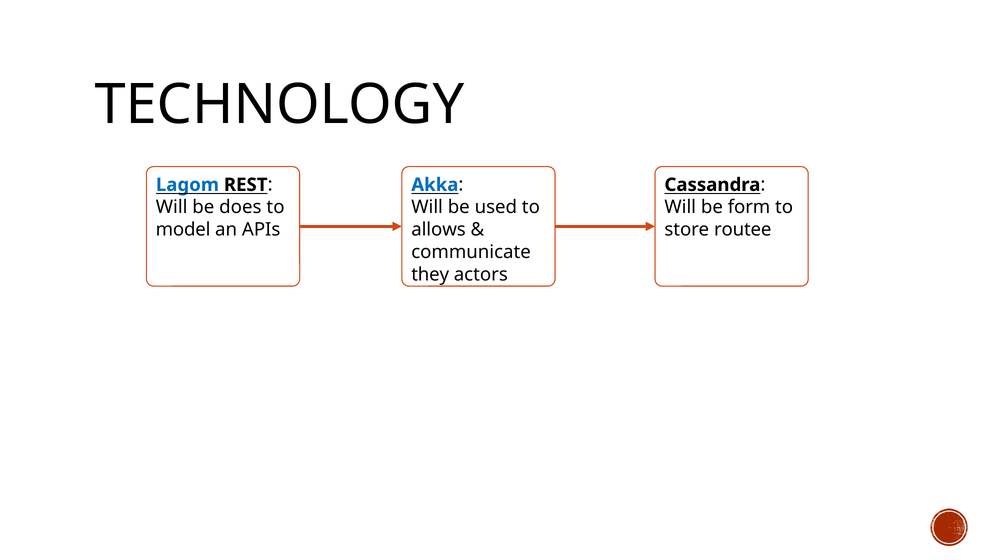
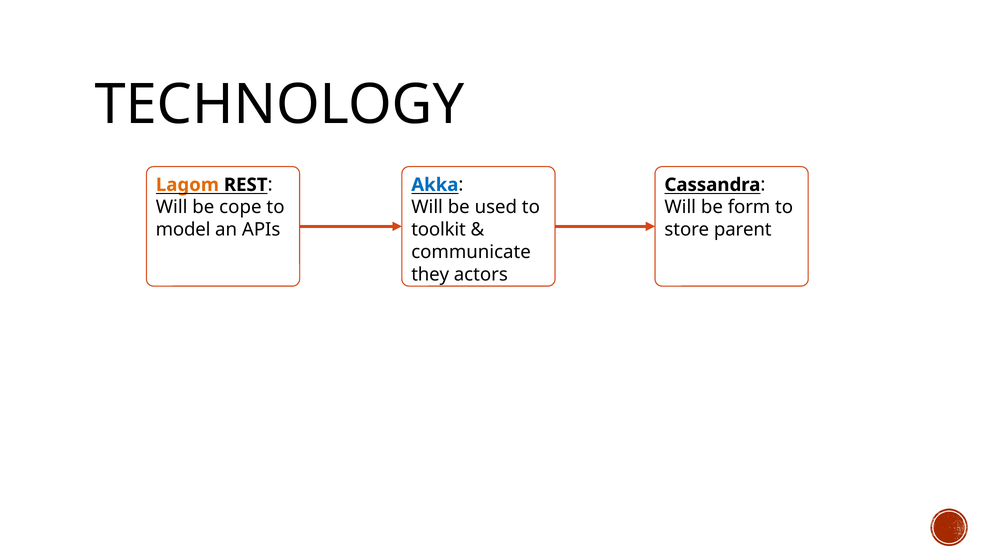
Lagom colour: blue -> orange
does: does -> cope
allows: allows -> toolkit
routee: routee -> parent
